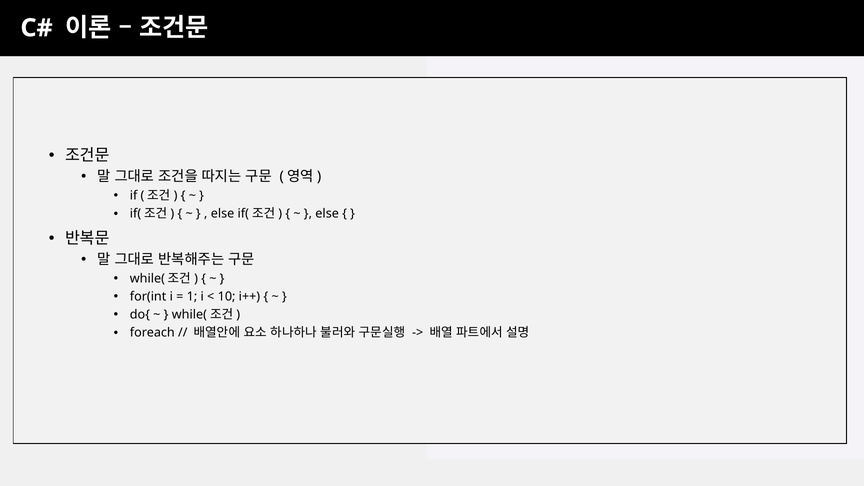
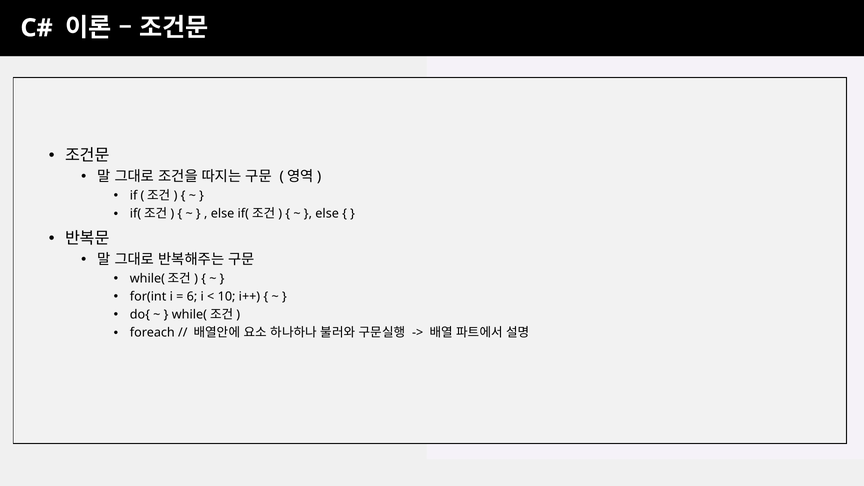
1: 1 -> 6
